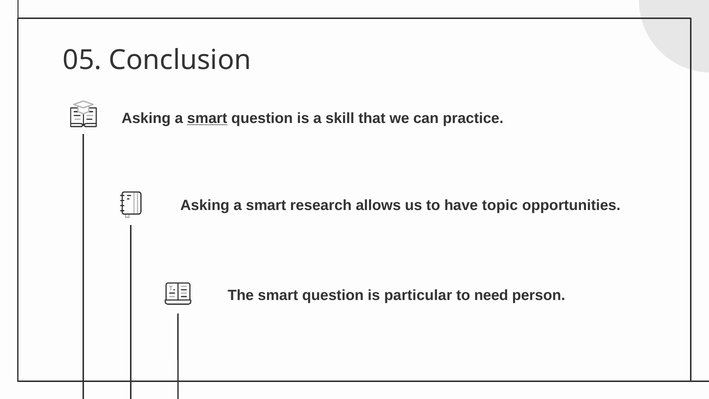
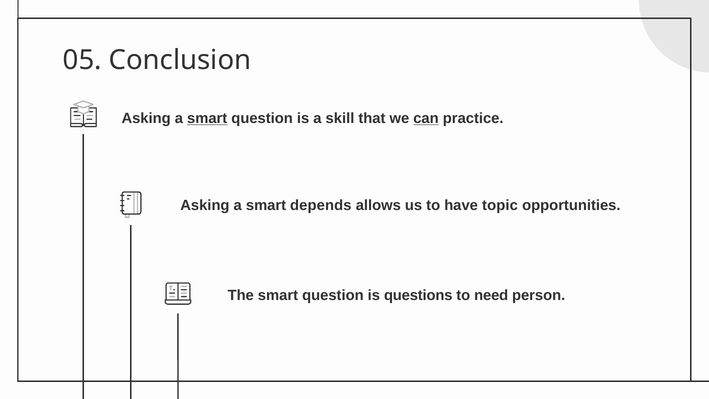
can underline: none -> present
research: research -> depends
particular: particular -> questions
